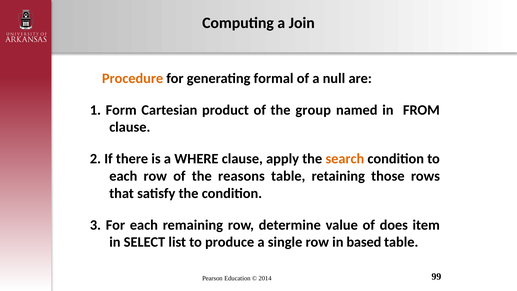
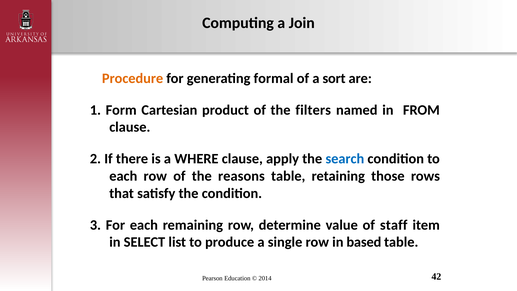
null: null -> sort
group: group -> filters
search colour: orange -> blue
does: does -> staff
99: 99 -> 42
